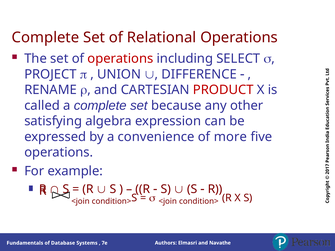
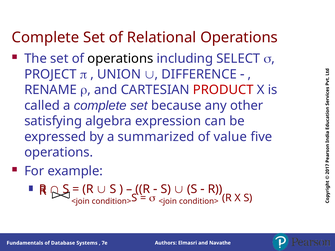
operations at (120, 59) colour: red -> black
convenience: convenience -> summarized
more: more -> value
